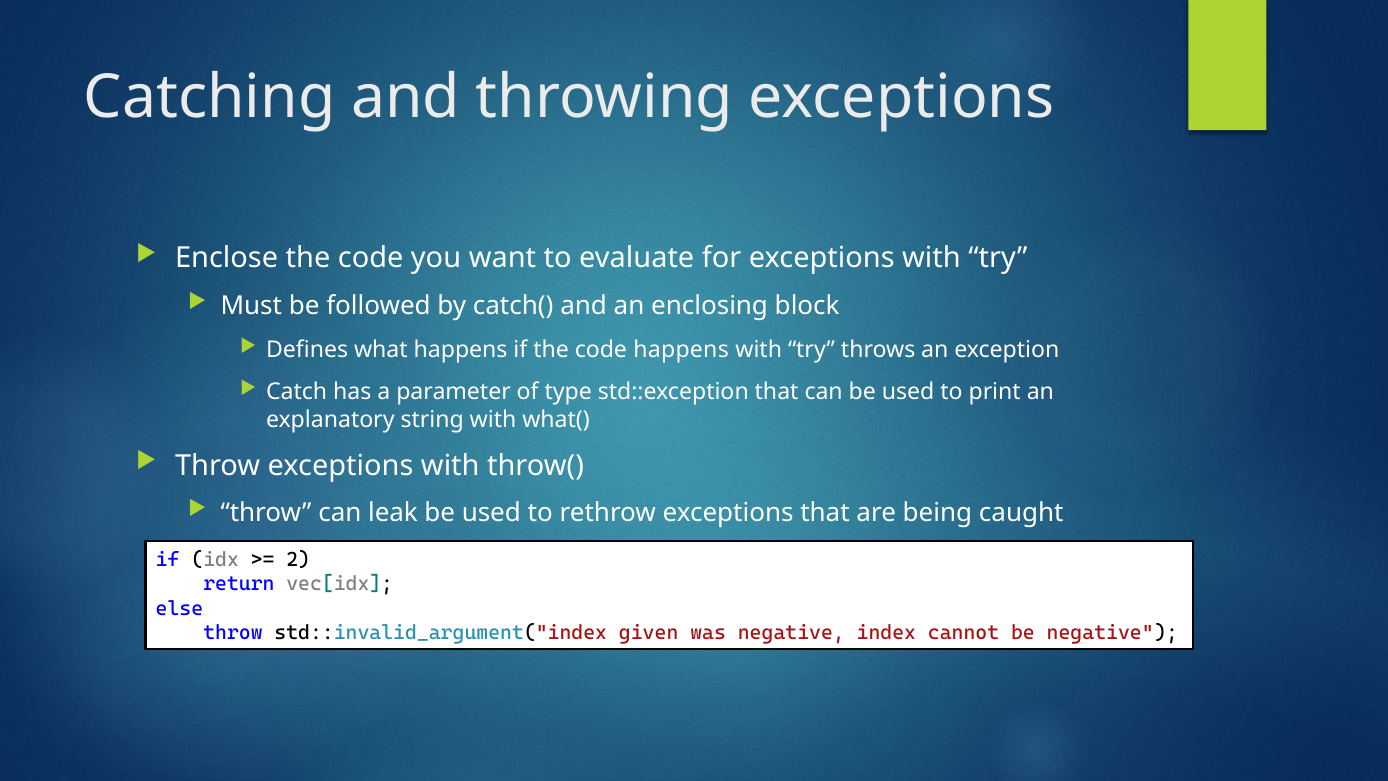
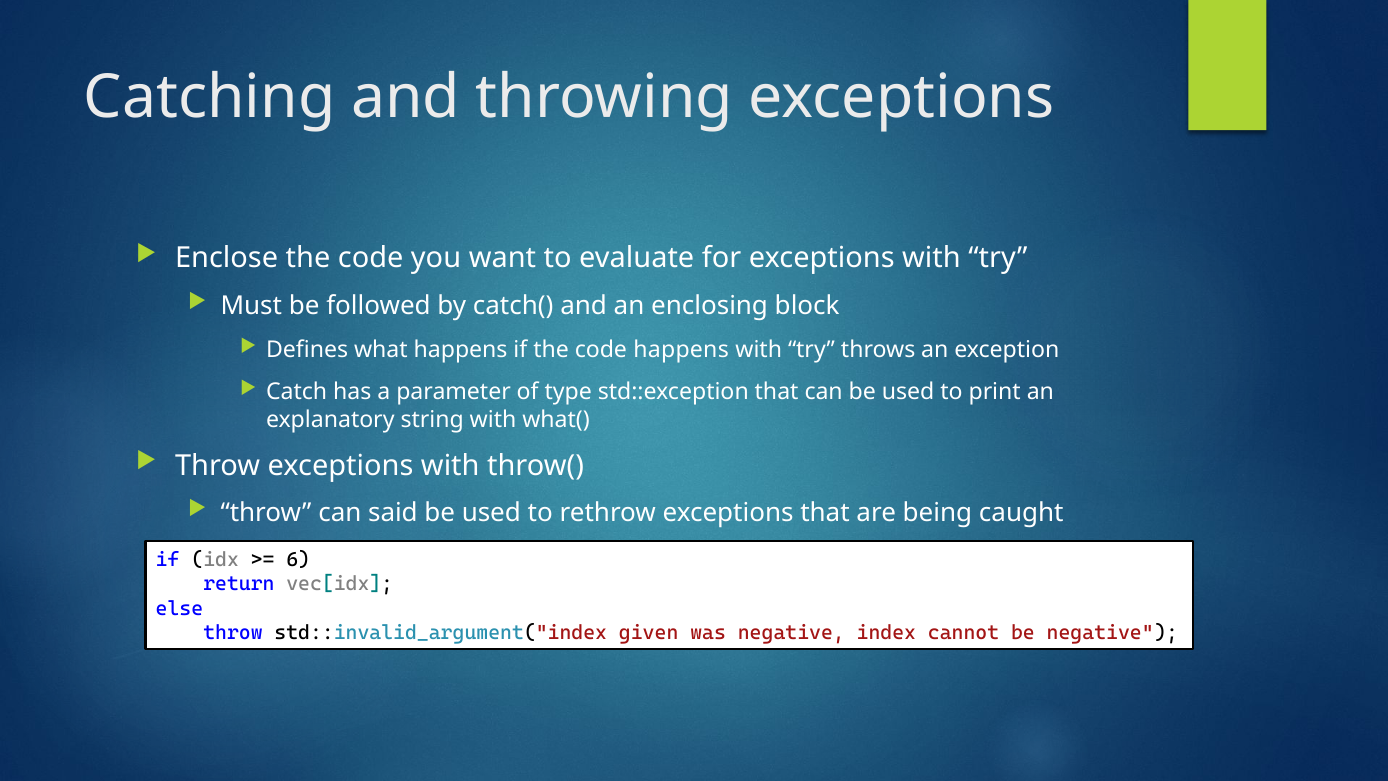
leak: leak -> said
2: 2 -> 6
